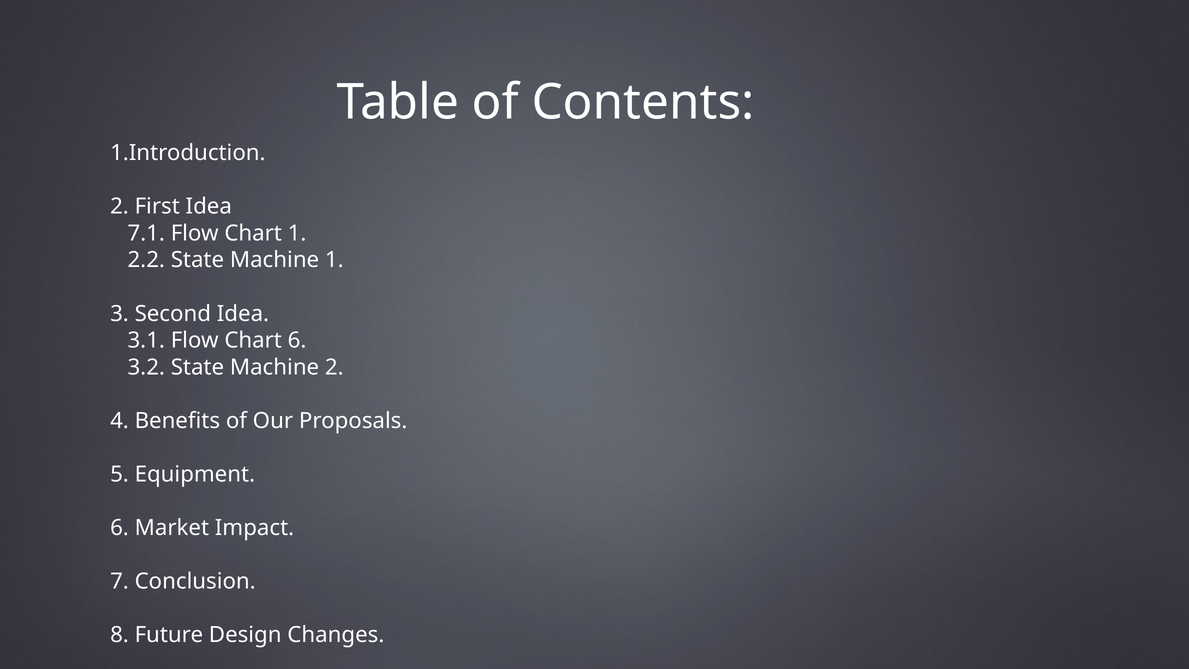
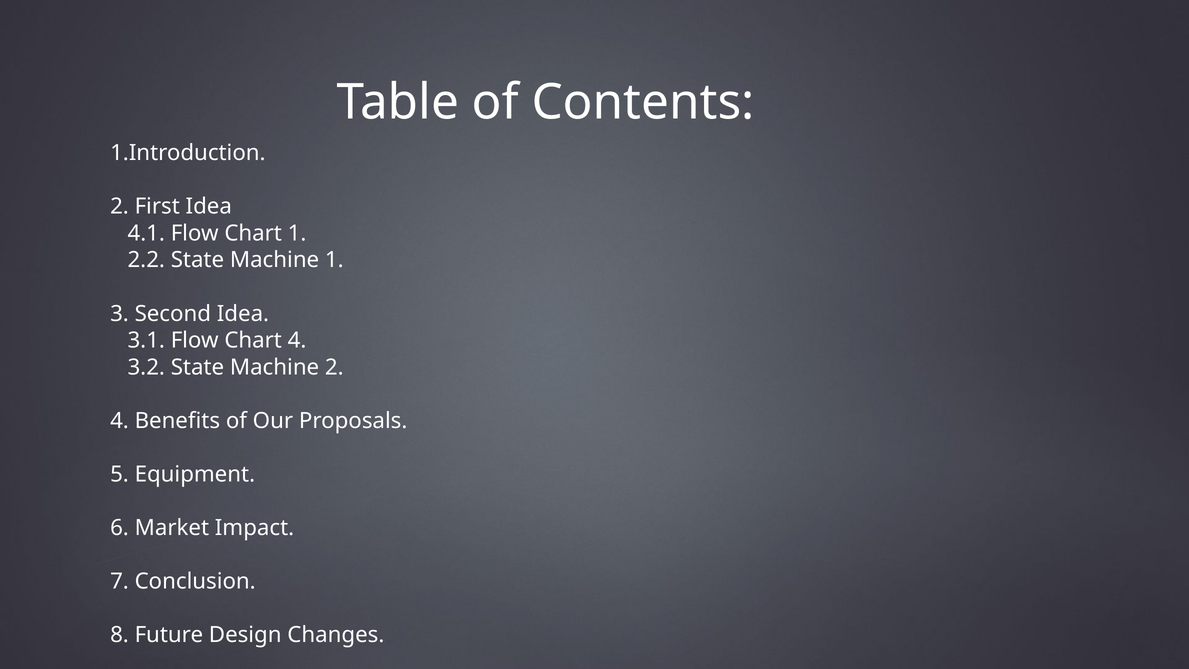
7.1: 7.1 -> 4.1
Chart 6: 6 -> 4
